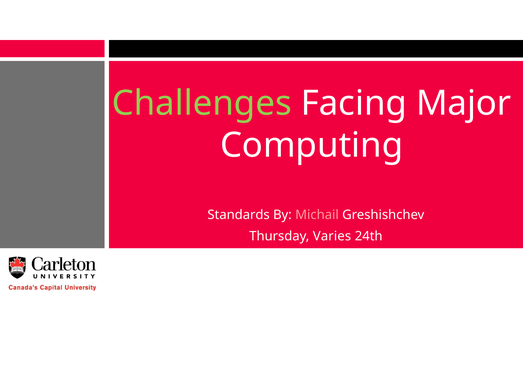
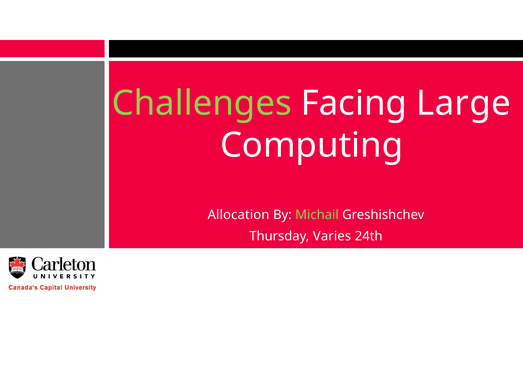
Major: Major -> Large
Standards: Standards -> Allocation
Michail colour: pink -> light green
